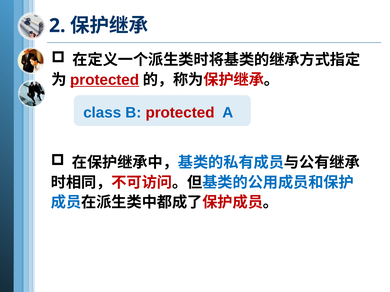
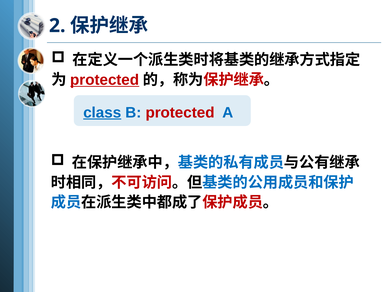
class underline: none -> present
